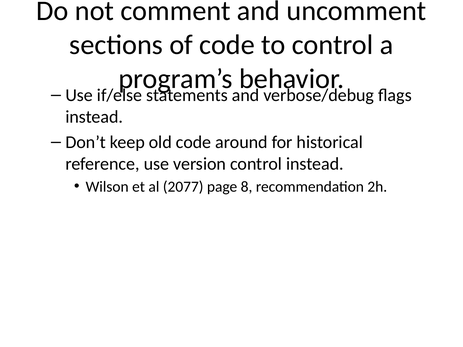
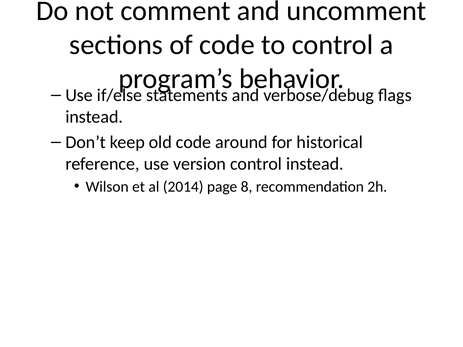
2077: 2077 -> 2014
